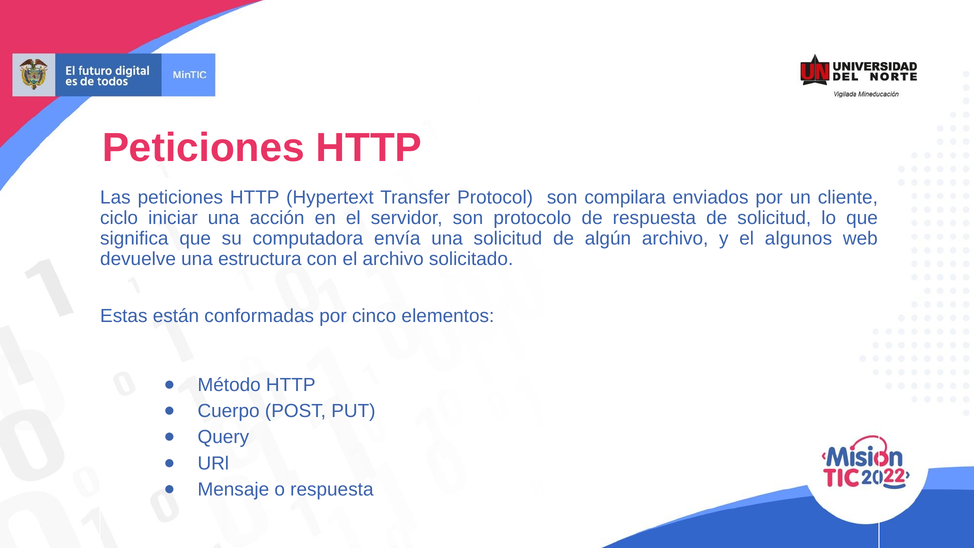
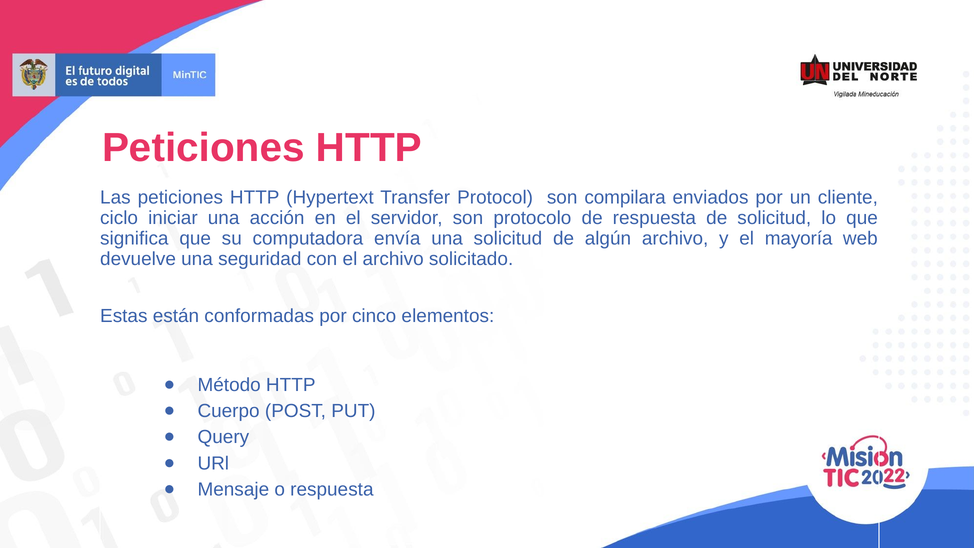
algunos: algunos -> mayoría
estructura: estructura -> seguridad
